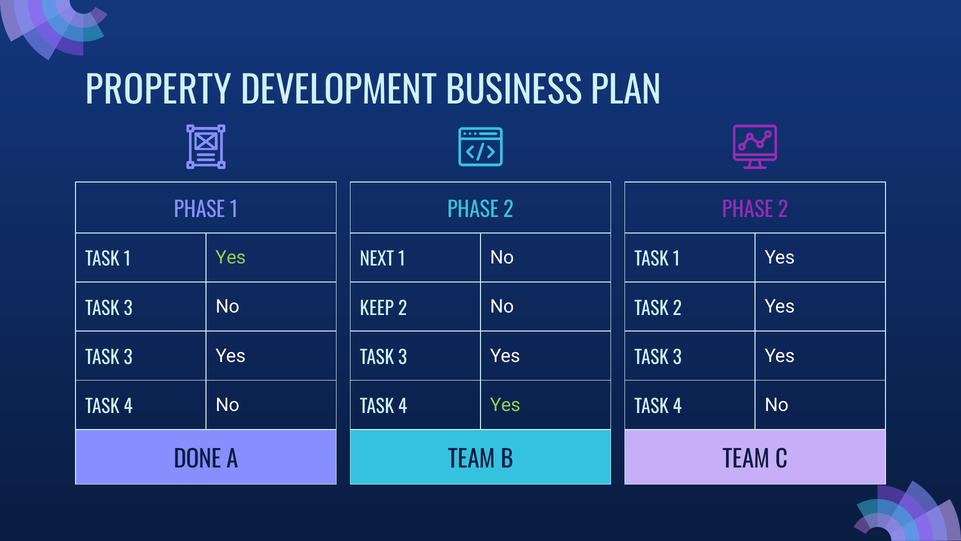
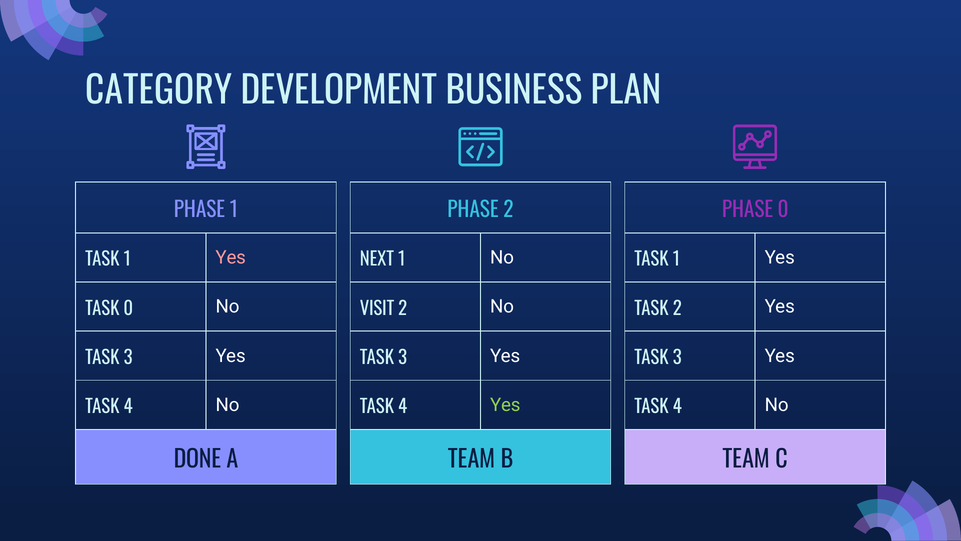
PROPERTY: PROPERTY -> CATEGORY
2 at (783, 210): 2 -> 0
Yes at (231, 257) colour: light green -> pink
3 at (128, 309): 3 -> 0
KEEP: KEEP -> VISIT
